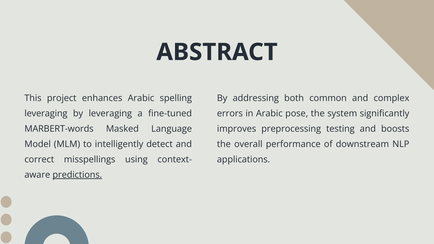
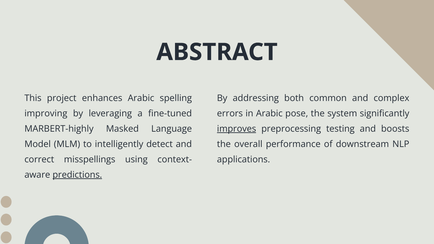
leveraging at (46, 113): leveraging -> improving
MARBERT-words: MARBERT-words -> MARBERT-highly
improves underline: none -> present
